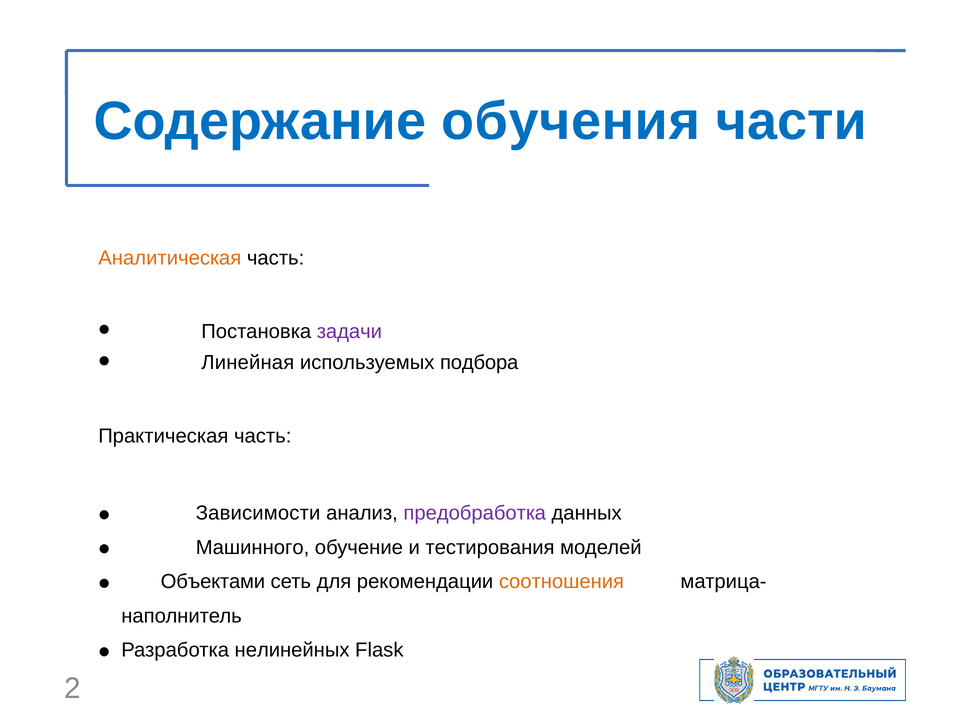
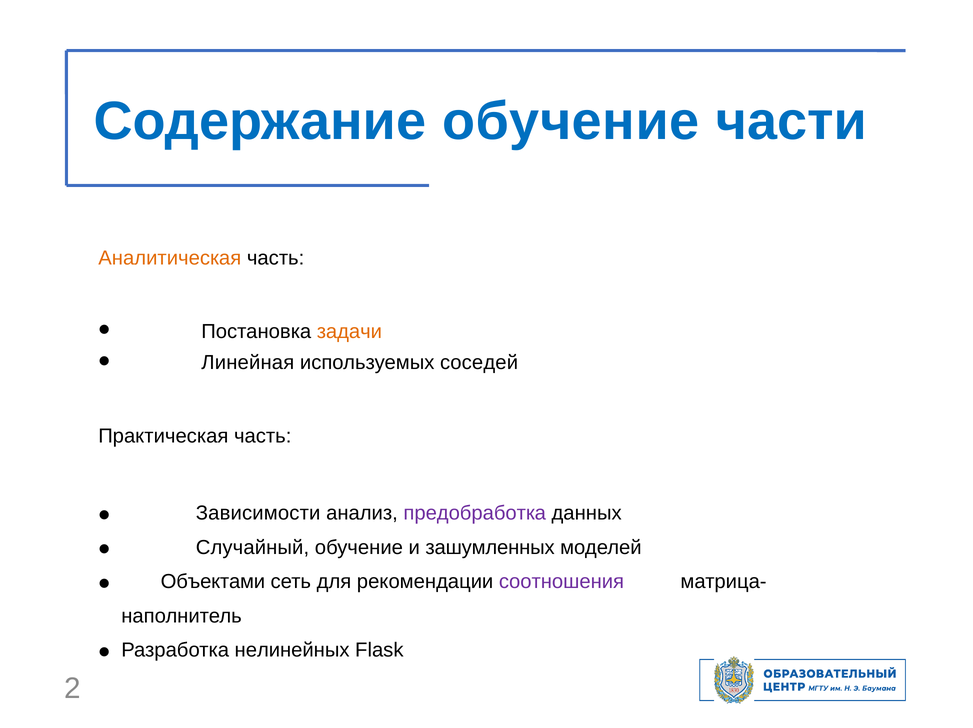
Содержание обучения: обучения -> обучение
задачи colour: purple -> orange
подбора: подбора -> соседей
Машинного: Машинного -> Случайный
тестирования: тестирования -> зашумленных
соотношения colour: orange -> purple
